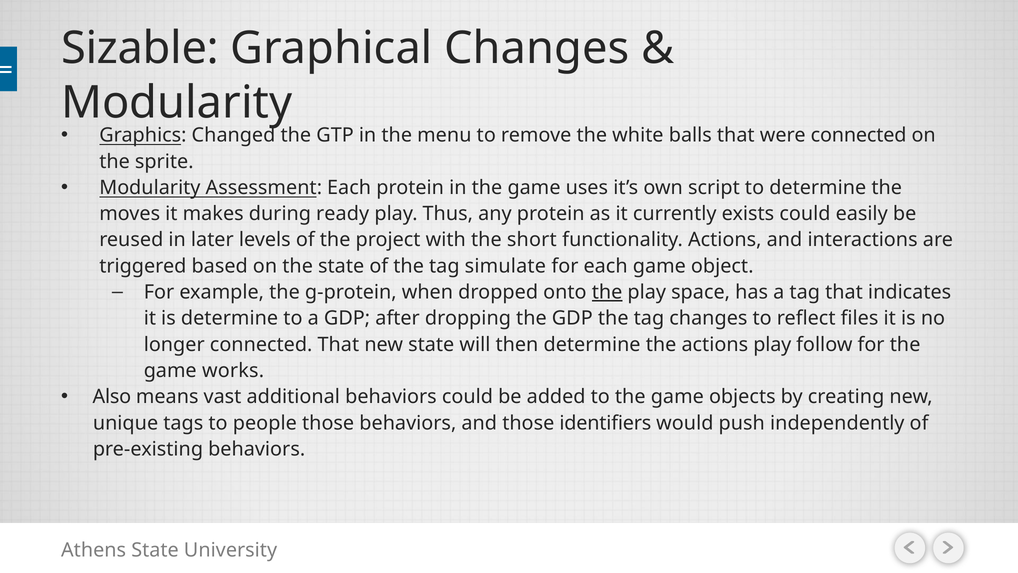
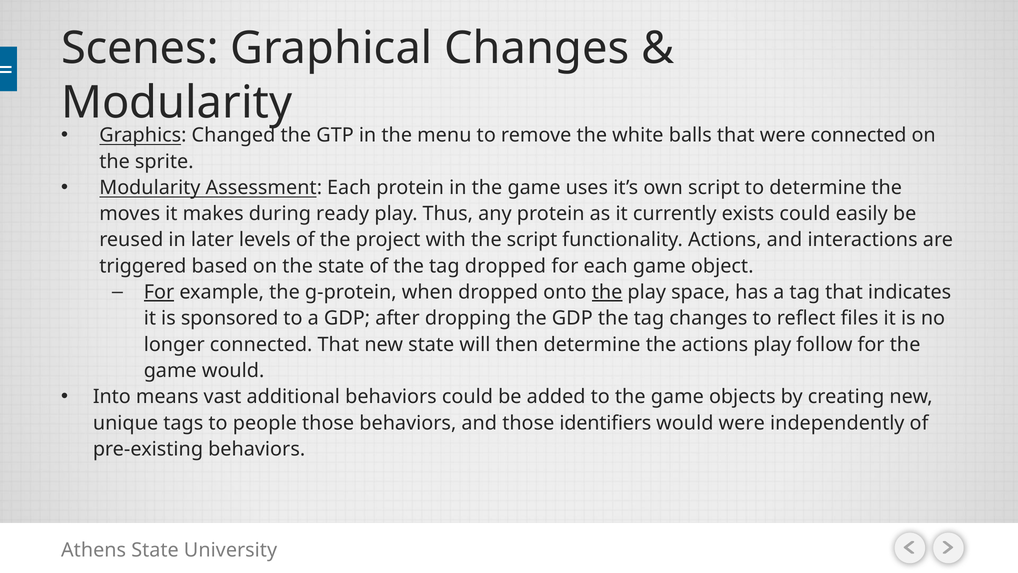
Sizable: Sizable -> Scenes
the short: short -> script
tag simulate: simulate -> dropped
For at (159, 292) underline: none -> present
is determine: determine -> sponsored
game works: works -> would
Also: Also -> Into
would push: push -> were
